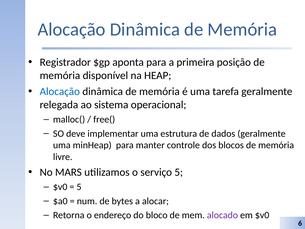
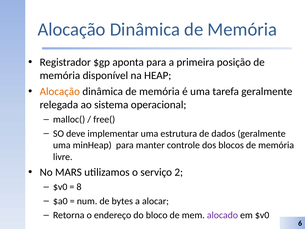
Alocação at (60, 91) colour: blue -> orange
serviço 5: 5 -> 2
5 at (79, 187): 5 -> 8
